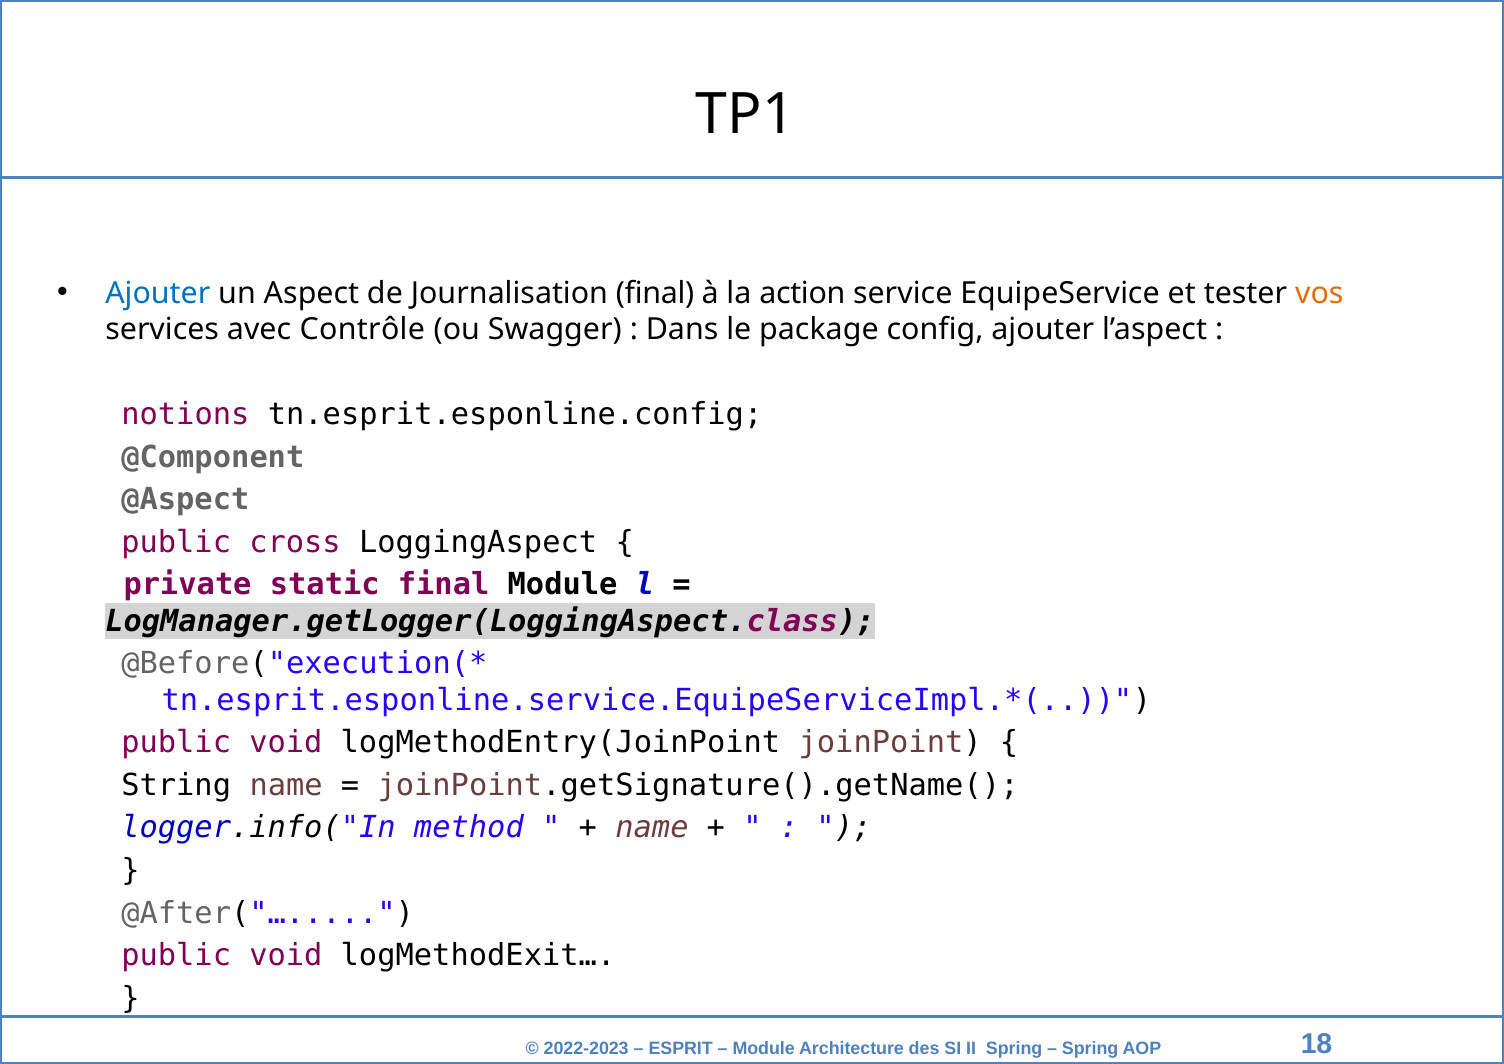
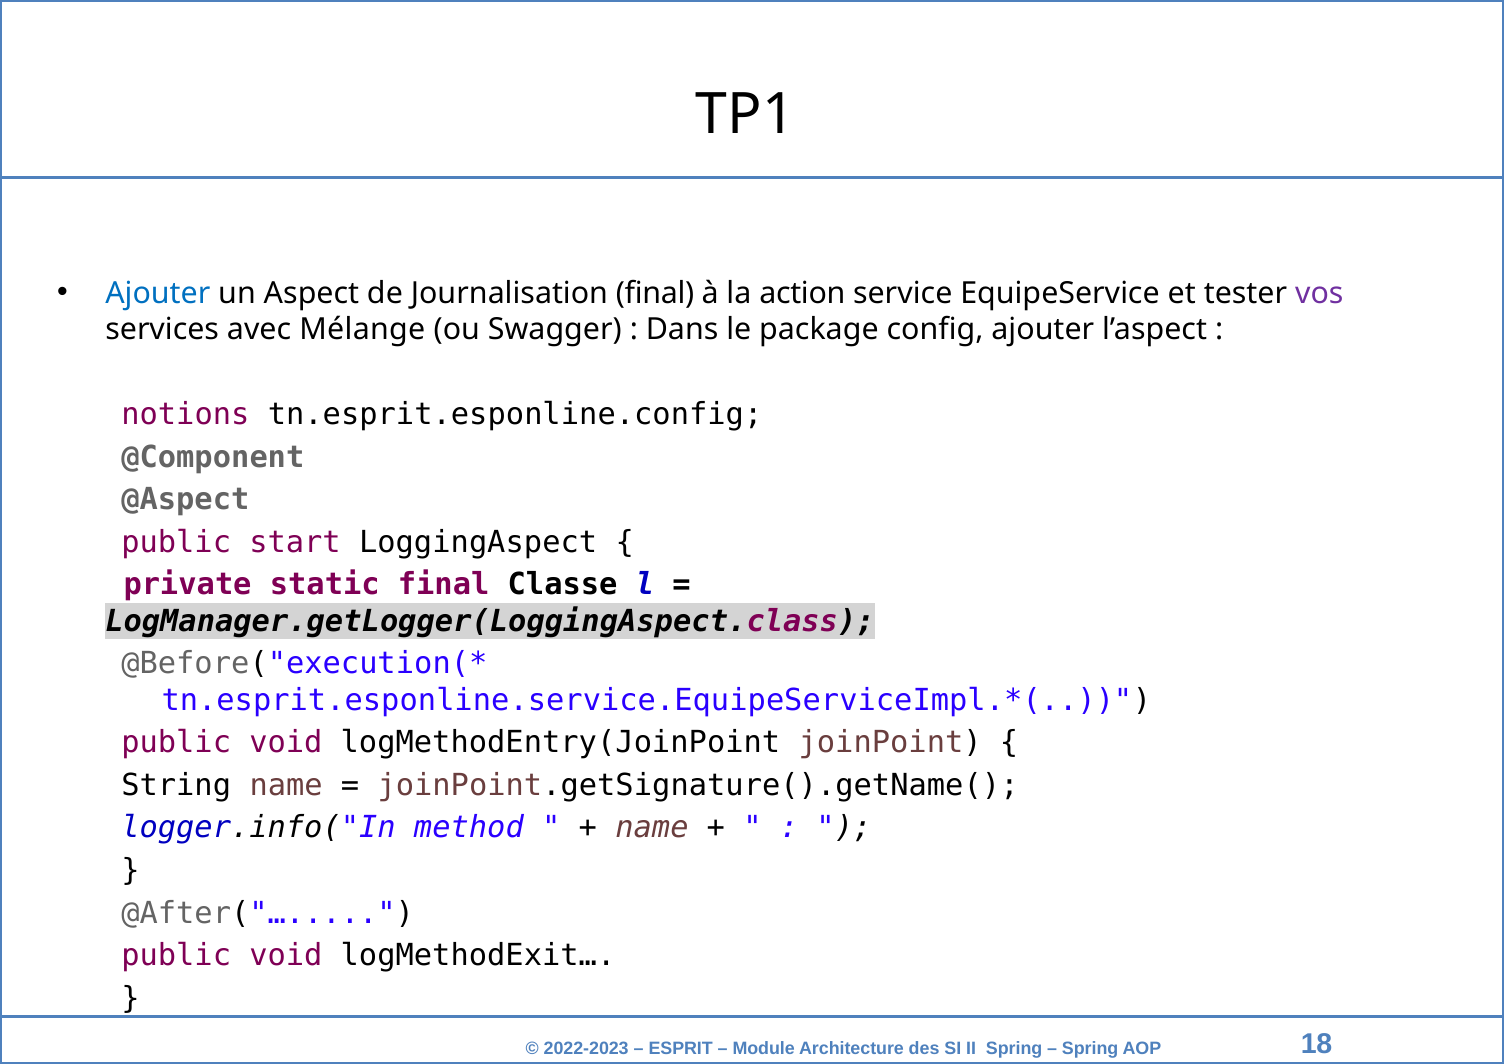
vos colour: orange -> purple
Contrôle: Contrôle -> Mélange
cross: cross -> start
final Module: Module -> Classe
